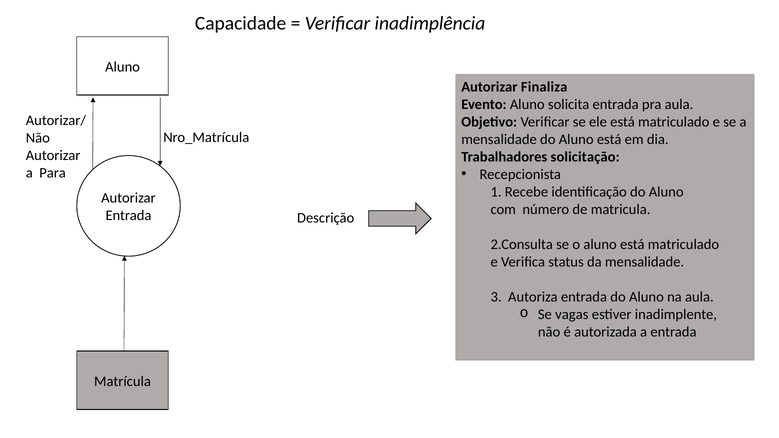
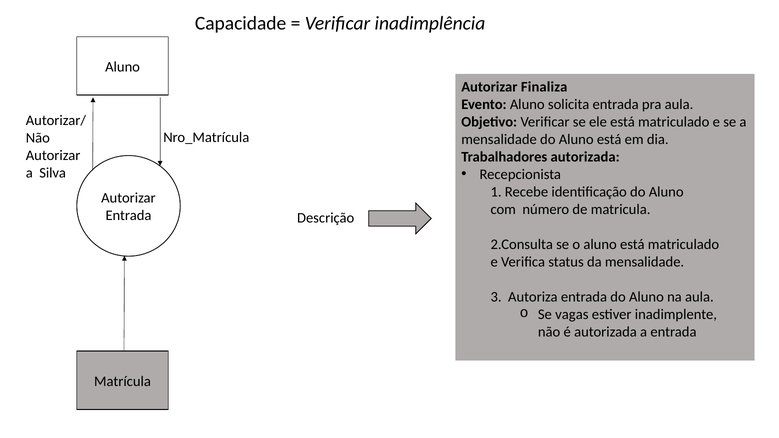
Trabalhadores solicitação: solicitação -> autorizada
Para: Para -> Silva
